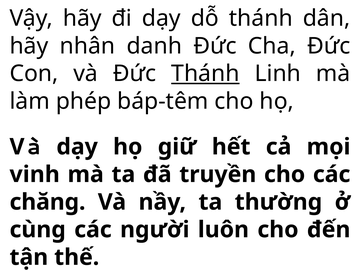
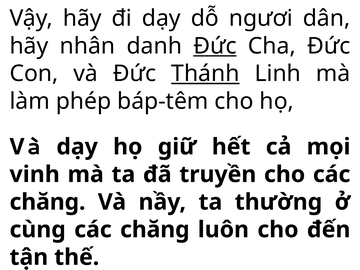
dỗ thánh: thánh -> ngươi
Đức at (215, 46) underline: none -> present
cùng các người: người -> chăng
